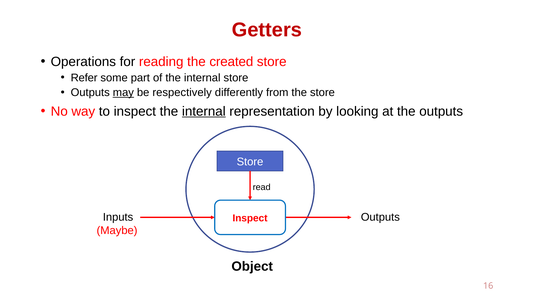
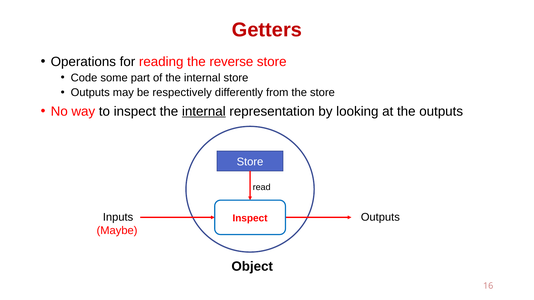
created: created -> reverse
Refer: Refer -> Code
may underline: present -> none
